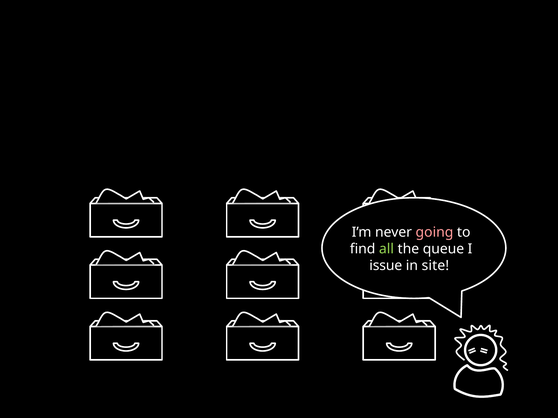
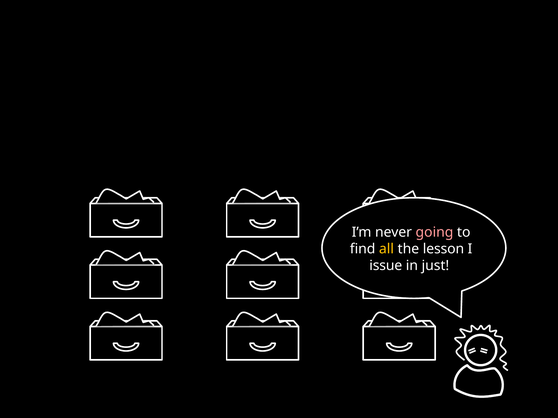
all colour: light green -> yellow
queue: queue -> lesson
site: site -> just
